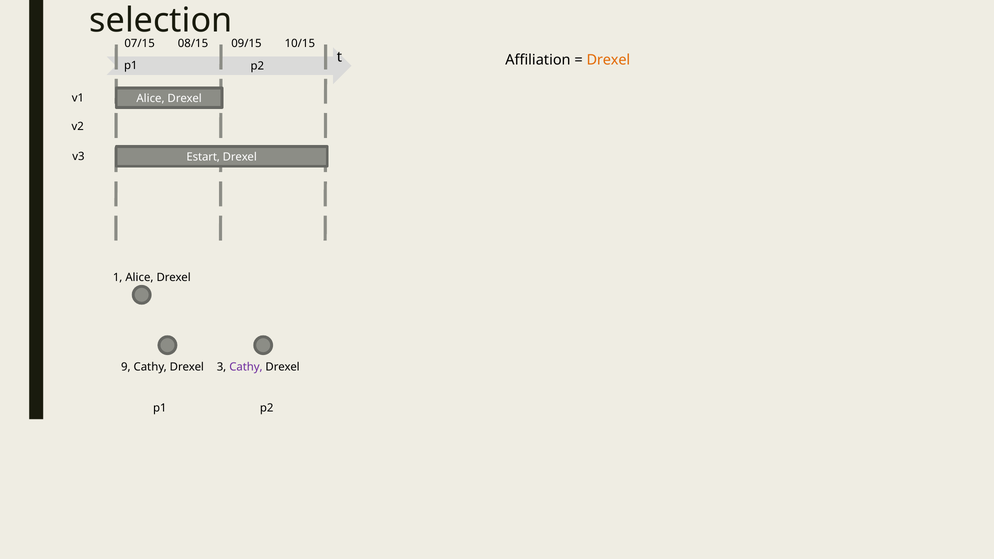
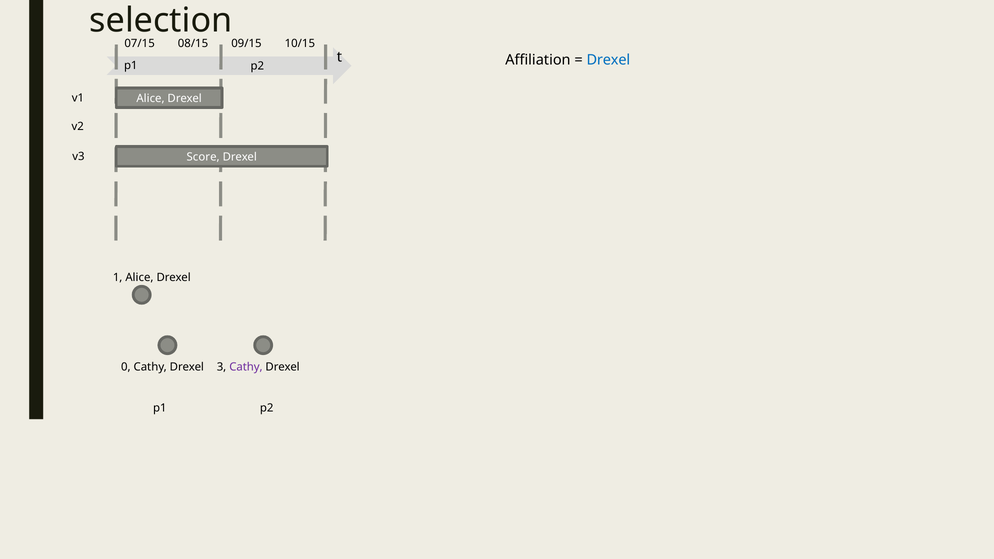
Drexel at (608, 60) colour: orange -> blue
Estart: Estart -> Score
9: 9 -> 0
